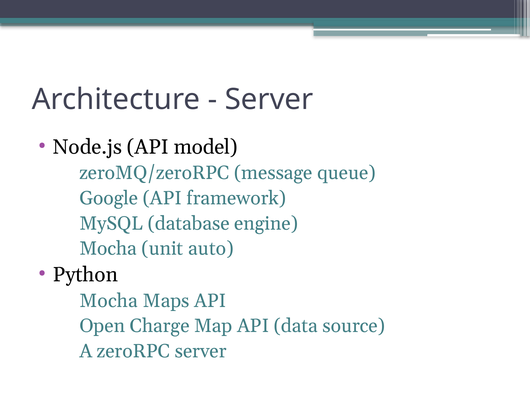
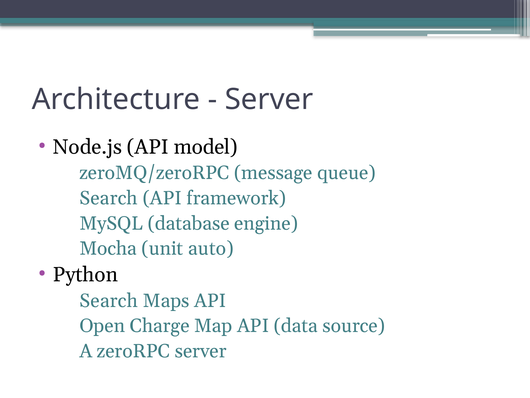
Google at (109, 198): Google -> Search
Mocha at (109, 300): Mocha -> Search
